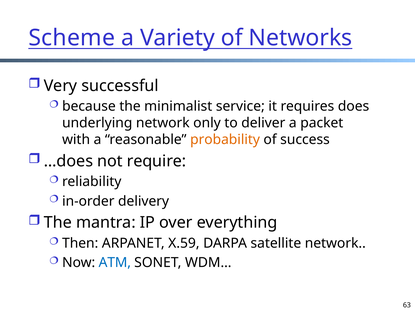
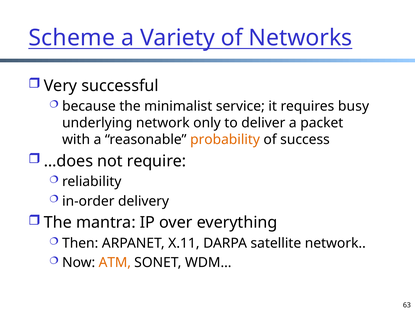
does: does -> busy
X.59: X.59 -> X.11
ATM colour: blue -> orange
